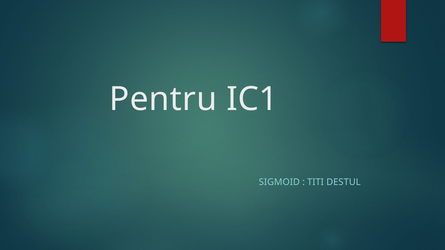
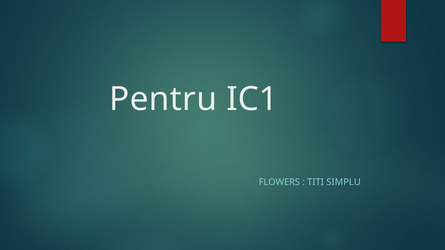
SIGMOID: SIGMOID -> FLOWERS
DESTUL: DESTUL -> SIMPLU
